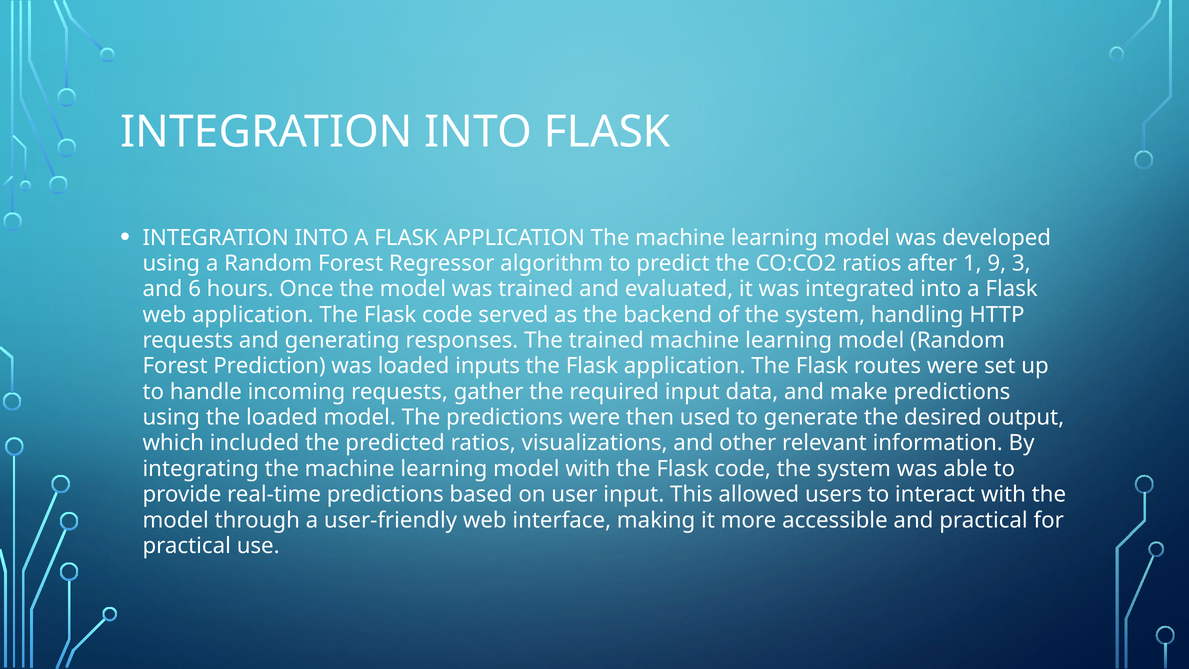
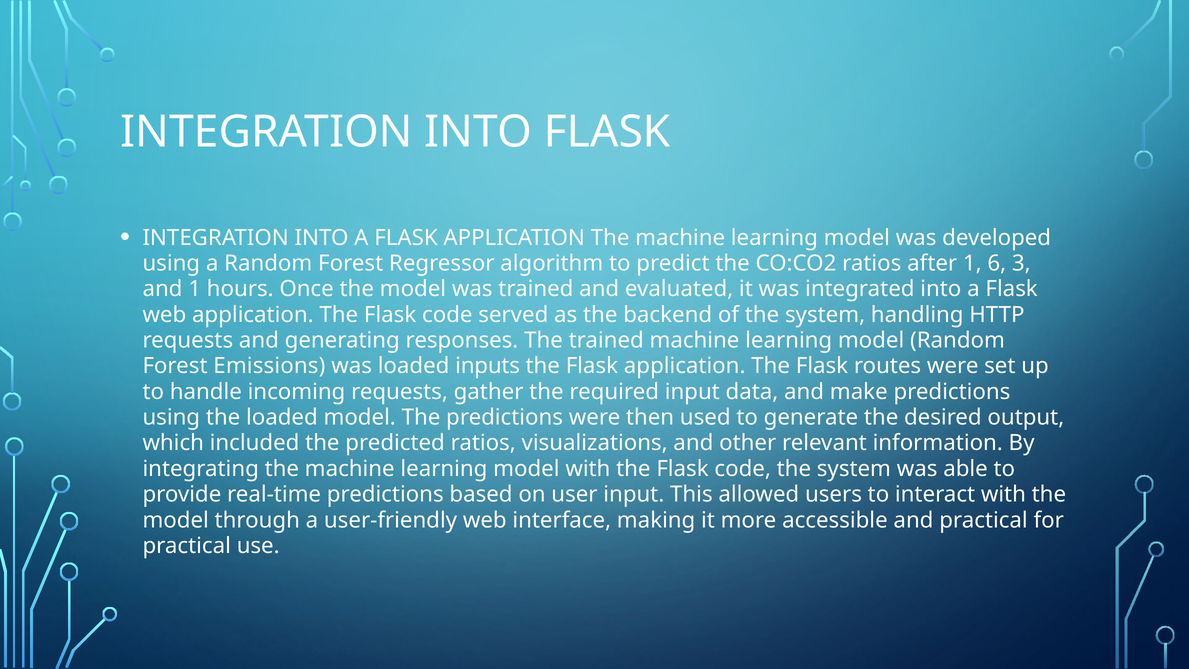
9: 9 -> 6
and 6: 6 -> 1
Prediction: Prediction -> Emissions
